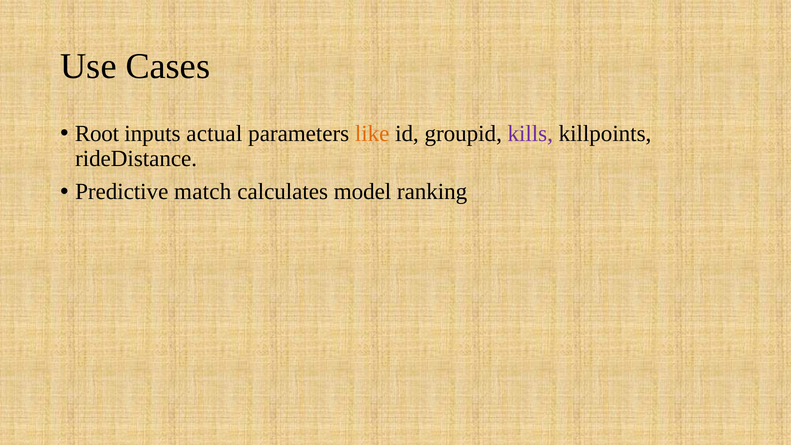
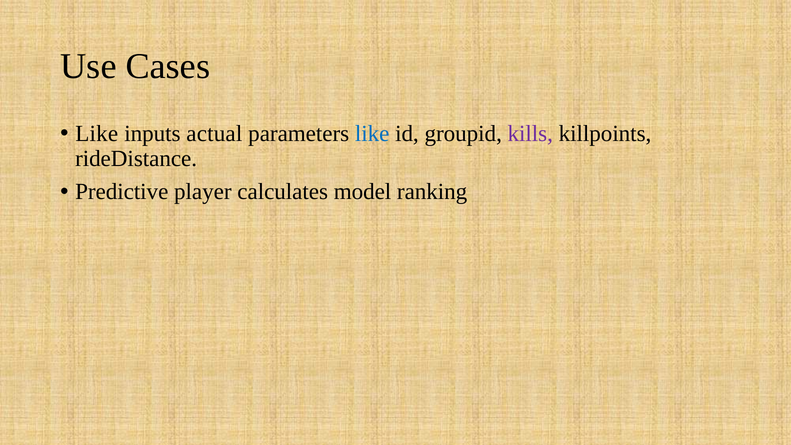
Root at (97, 134): Root -> Like
like at (372, 134) colour: orange -> blue
match: match -> player
